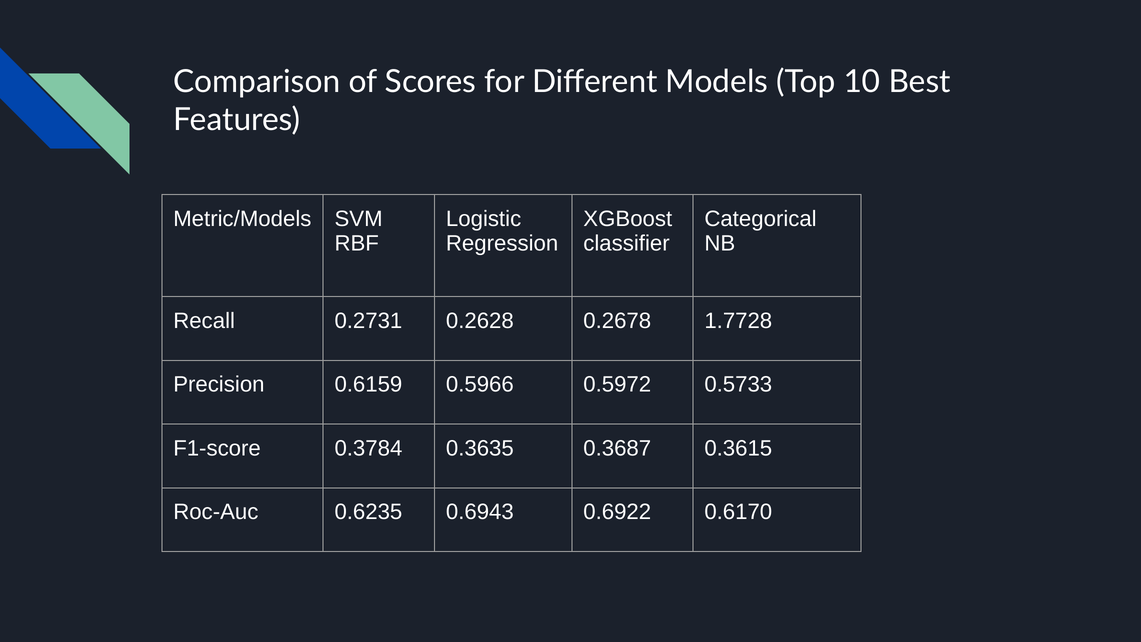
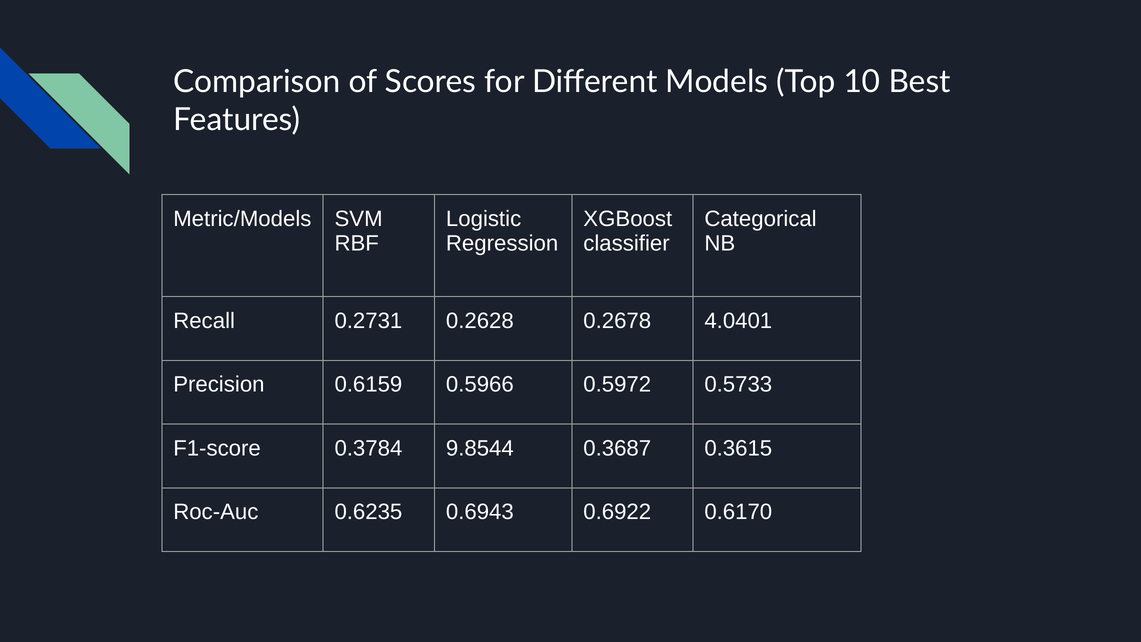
1.7728: 1.7728 -> 4.0401
0.3635: 0.3635 -> 9.8544
